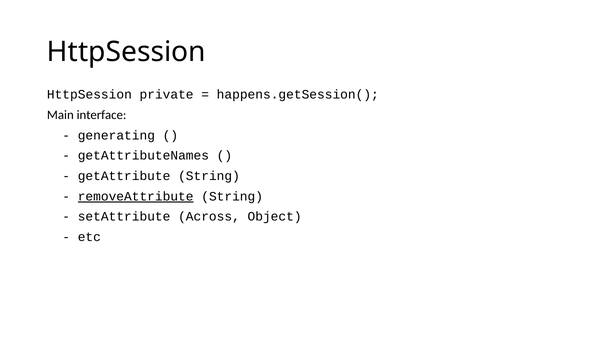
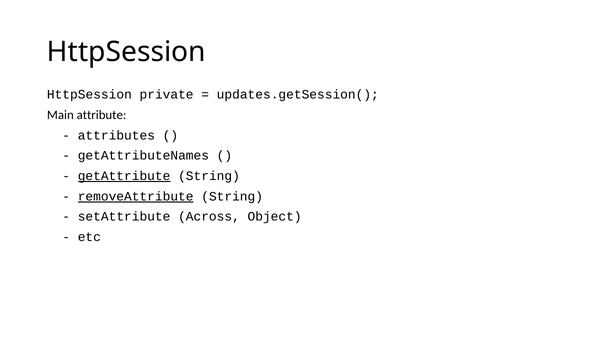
happens.getSession(: happens.getSession( -> updates.getSession(
interface: interface -> attribute
generating: generating -> attributes
getAttribute underline: none -> present
